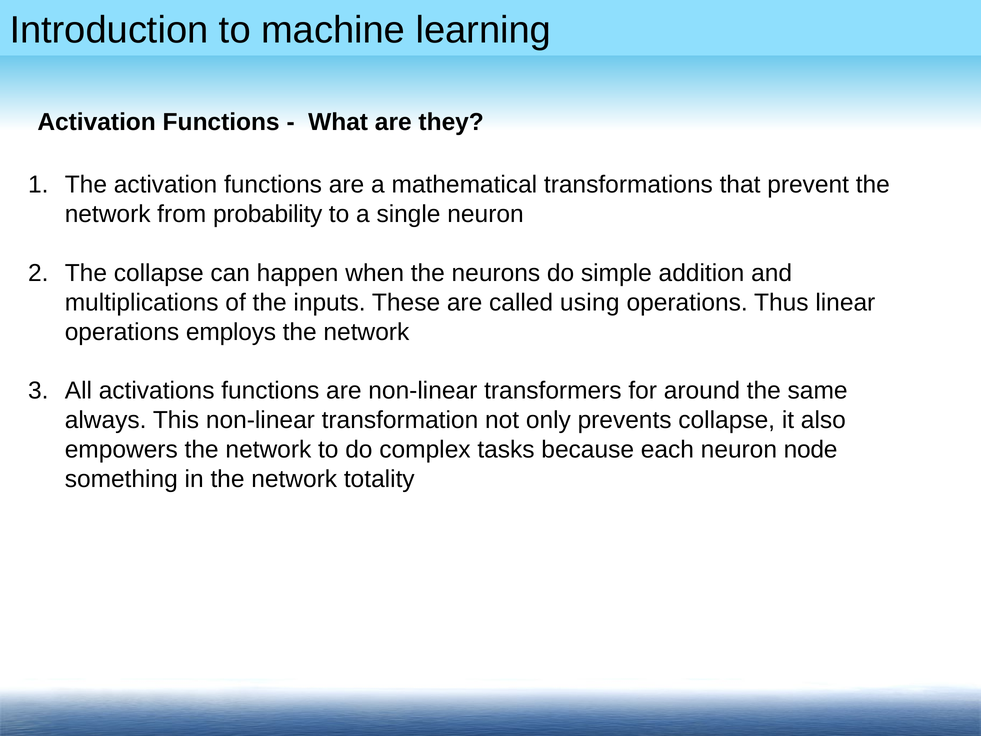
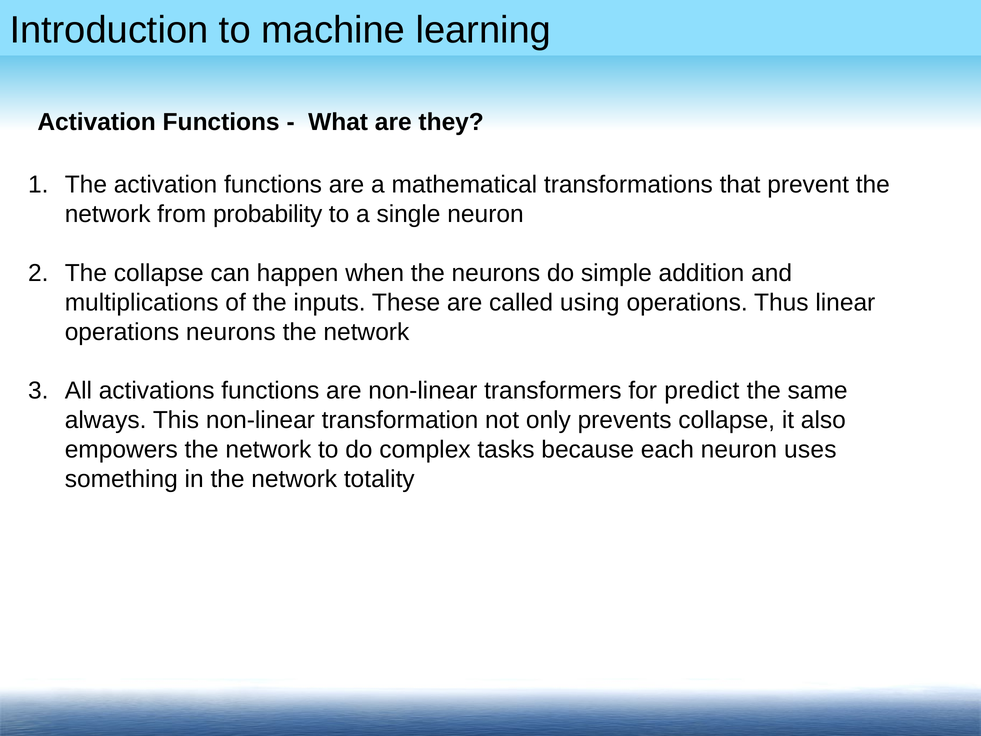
operations employs: employs -> neurons
around: around -> predict
node: node -> uses
